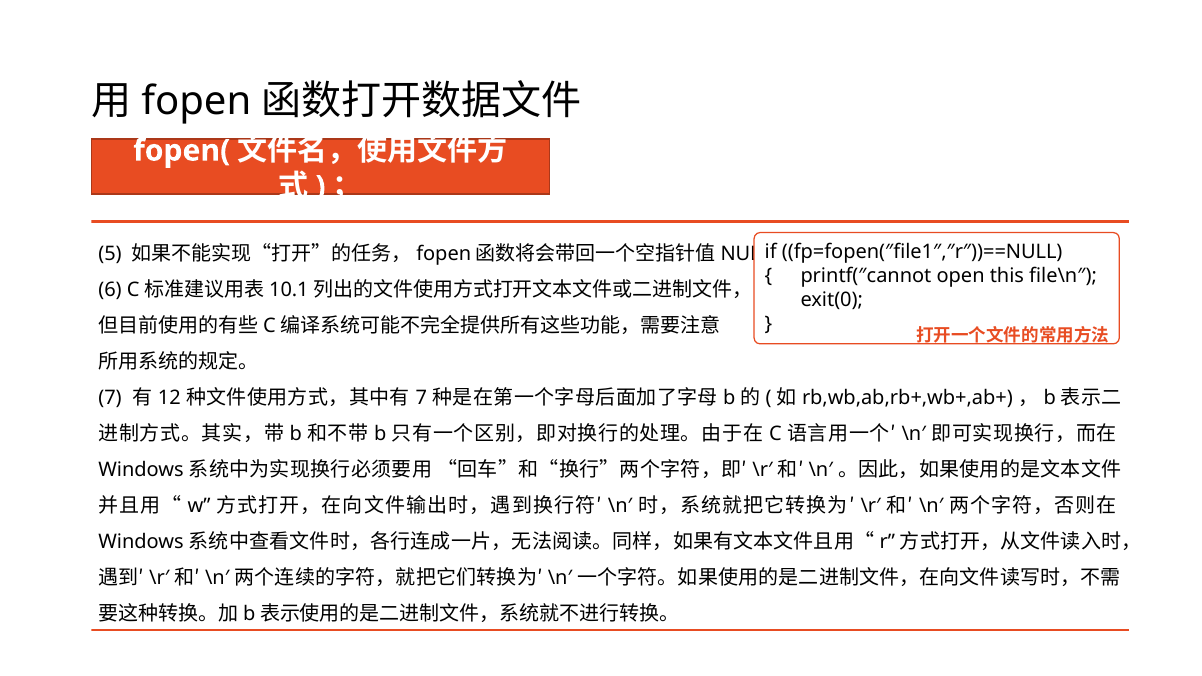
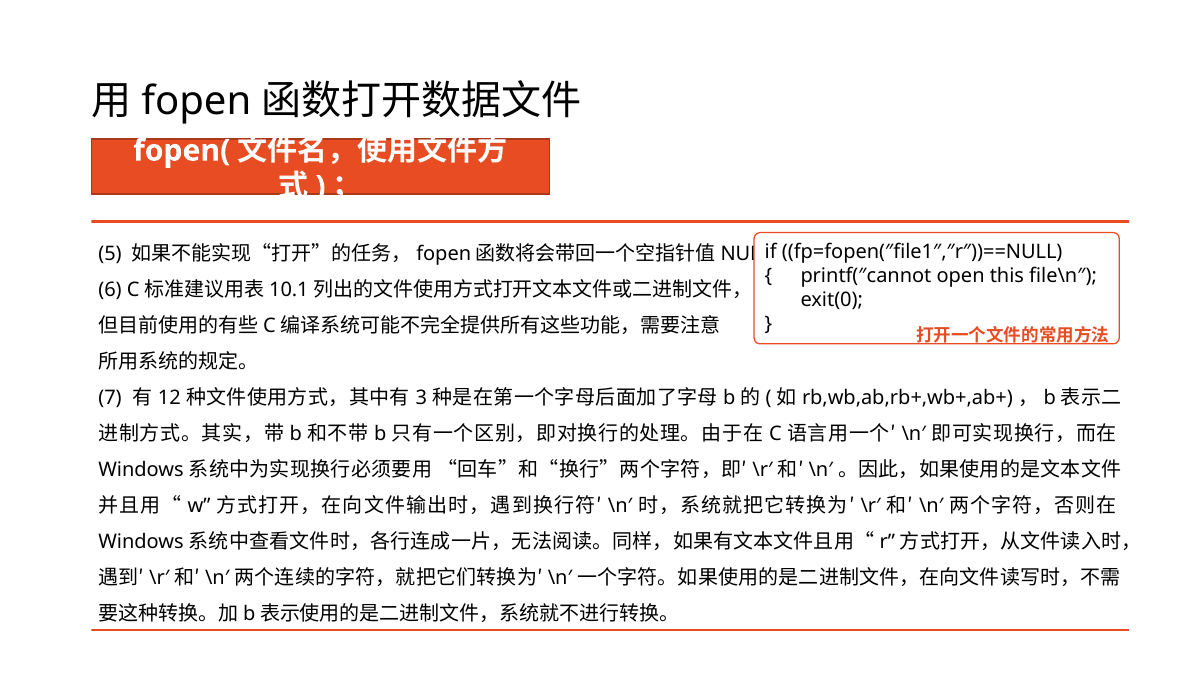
7 at (421, 398): 7 -> 3
